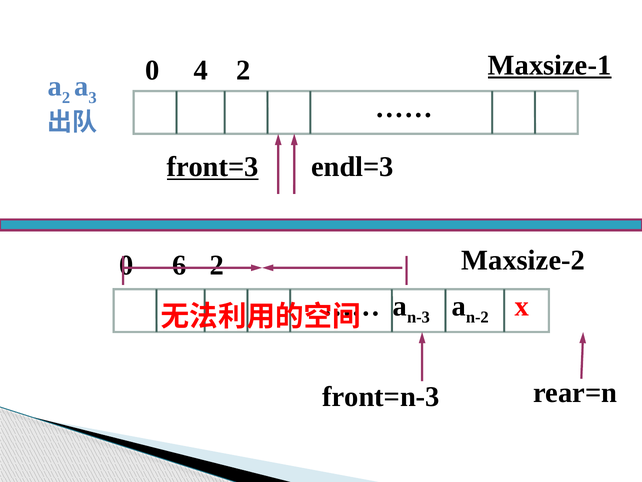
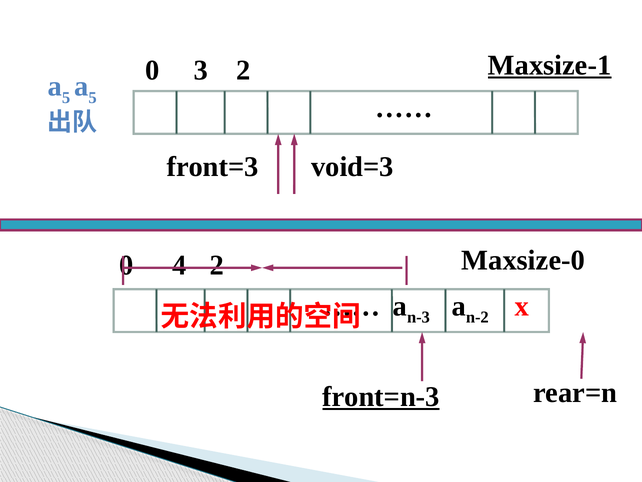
4: 4 -> 3
2 at (66, 98): 2 -> 5
3 at (93, 98): 3 -> 5
front=3 underline: present -> none
endl=3: endl=3 -> void=3
6: 6 -> 4
Maxsize-2: Maxsize-2 -> Maxsize-0
front=n-3 underline: none -> present
